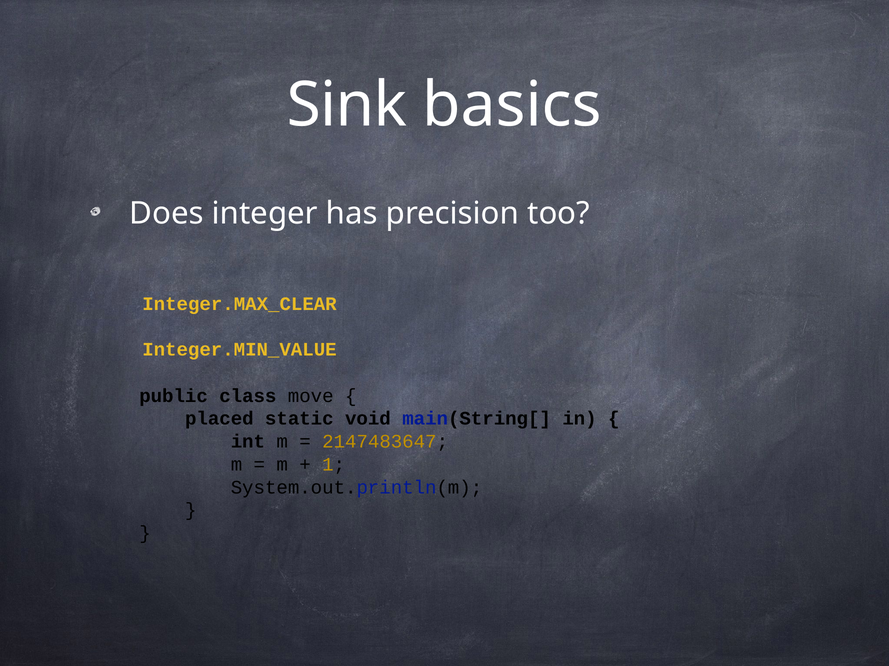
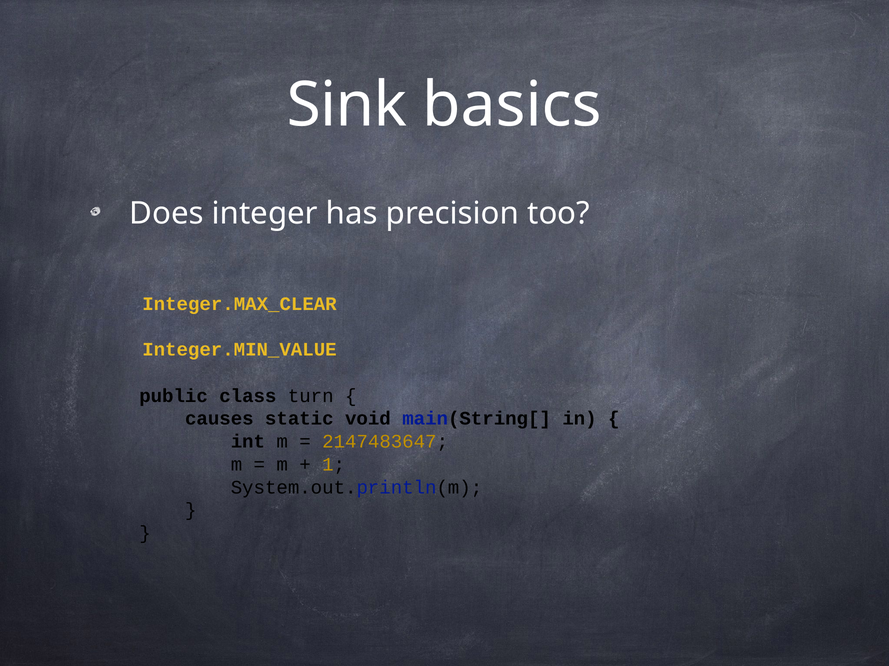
move: move -> turn
placed: placed -> causes
